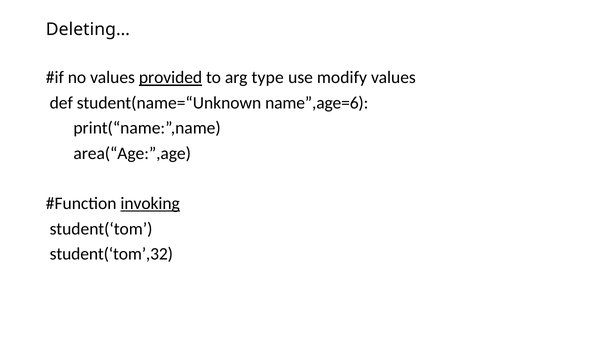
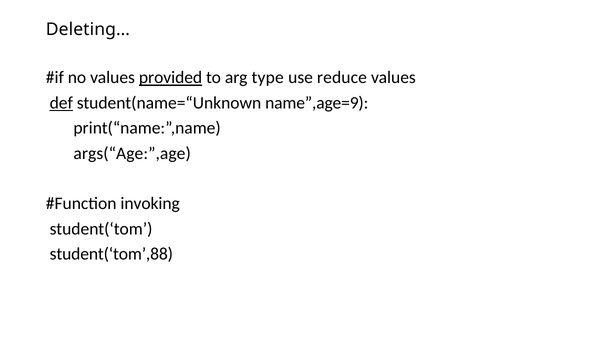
modify: modify -> reduce
def underline: none -> present
name”,age=6: name”,age=6 -> name”,age=9
area(“Age:”,age: area(“Age:”,age -> args(“Age:”,age
invoking underline: present -> none
student(‘tom’,32: student(‘tom’,32 -> student(‘tom’,88
